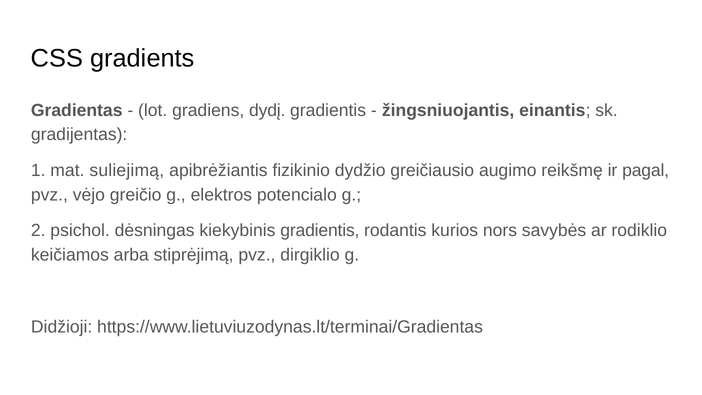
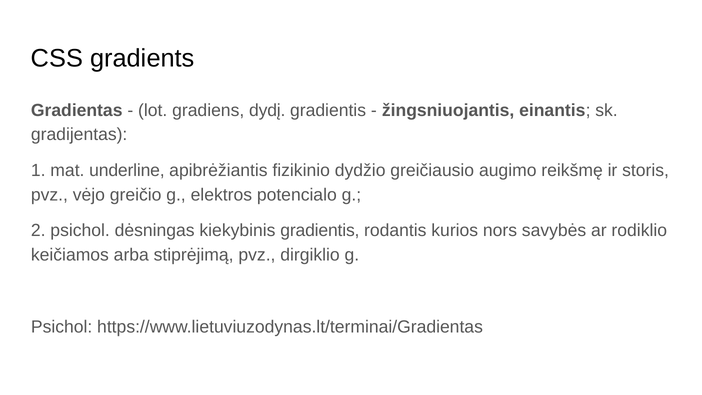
suliejimą: suliejimą -> underline
pagal: pagal -> storis
Didžioji at (62, 327): Didžioji -> Psichol
